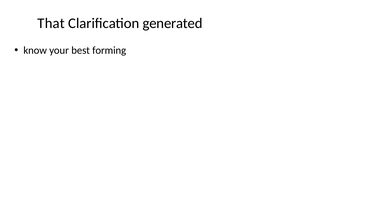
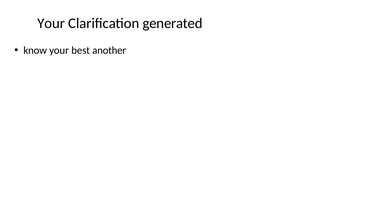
That at (51, 23): That -> Your
forming: forming -> another
